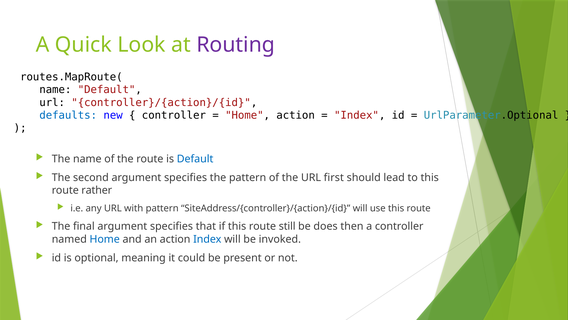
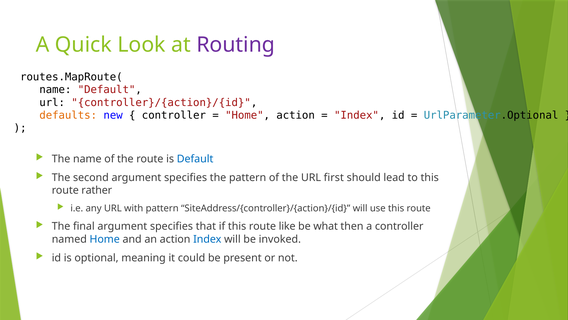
defaults colour: blue -> orange
still: still -> like
does: does -> what
